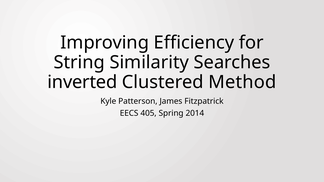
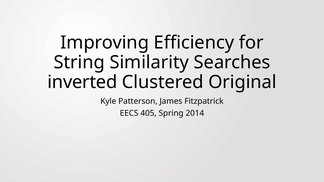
Method: Method -> Original
